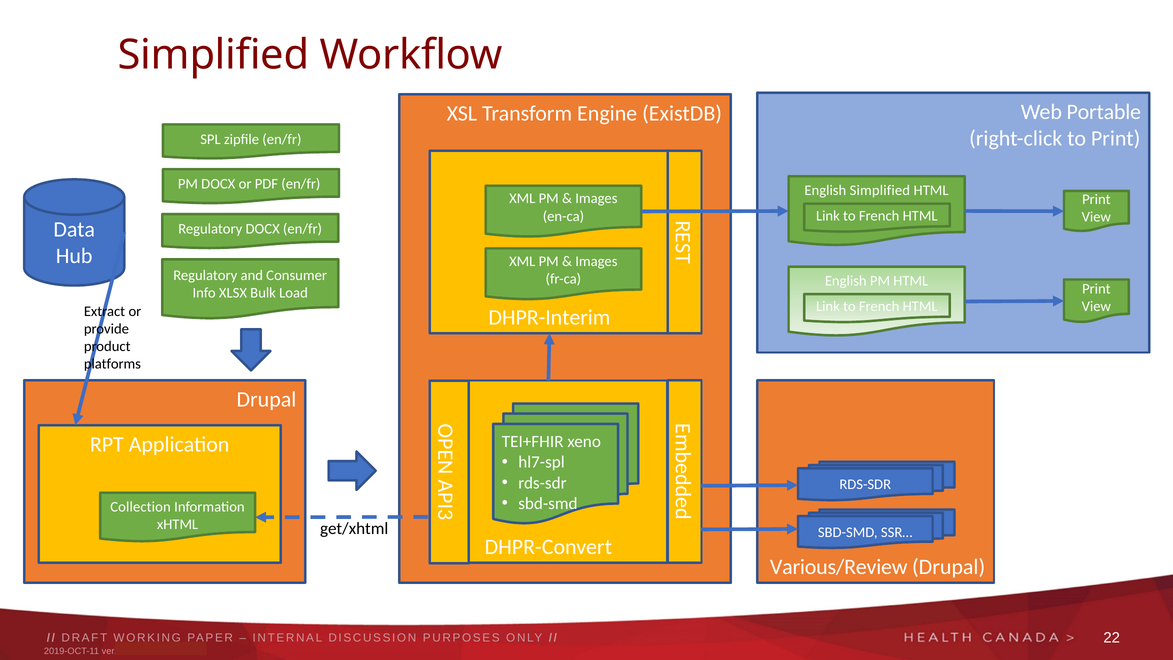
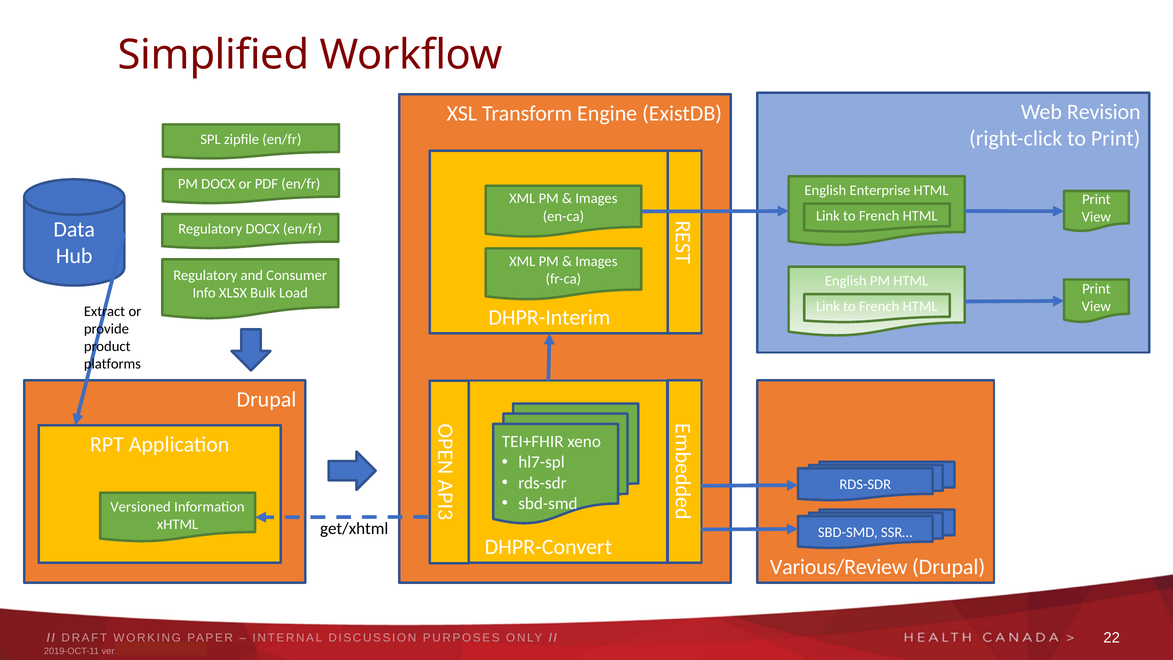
Portable: Portable -> Revision
English Simplified: Simplified -> Enterprise
Collection: Collection -> Versioned
